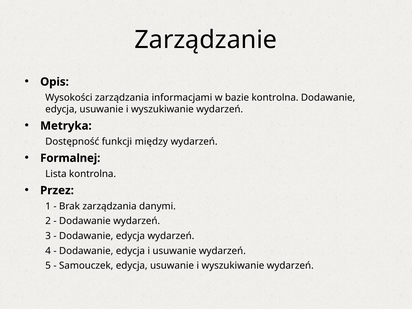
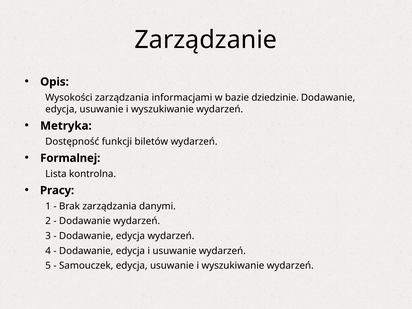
bazie kontrolna: kontrolna -> dziedzinie
między: między -> biletów
Przez: Przez -> Pracy
